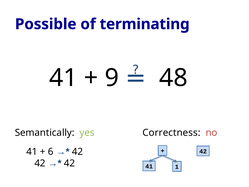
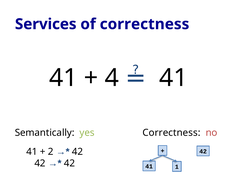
Possible: Possible -> Services
of terminating: terminating -> correctness
9: 9 -> 4
48 at (173, 78): 48 -> 41
6: 6 -> 2
